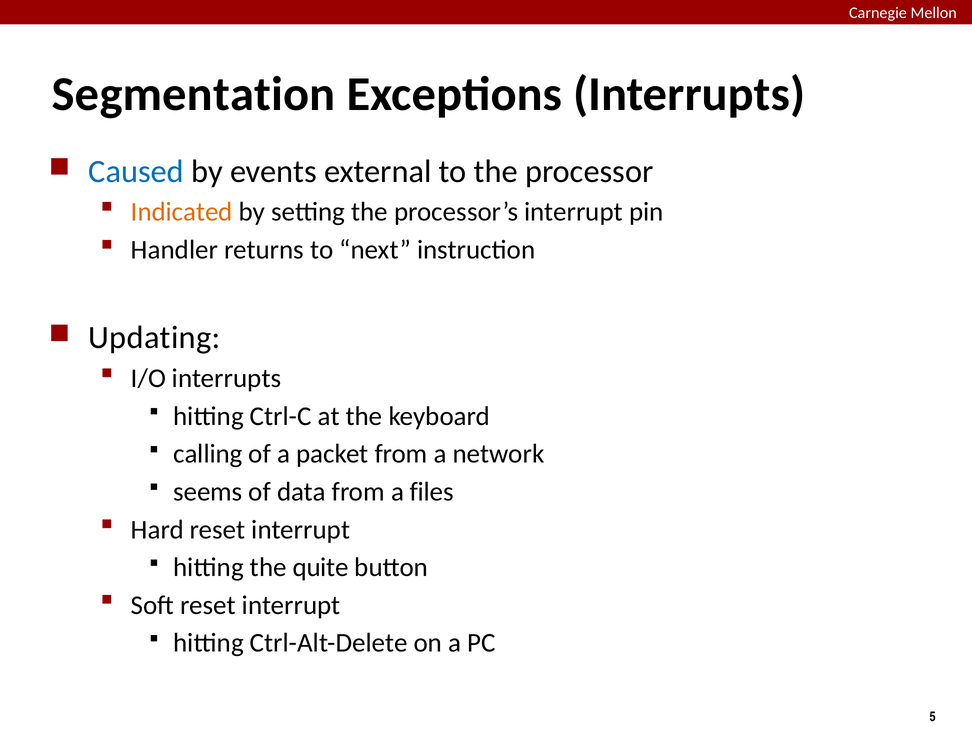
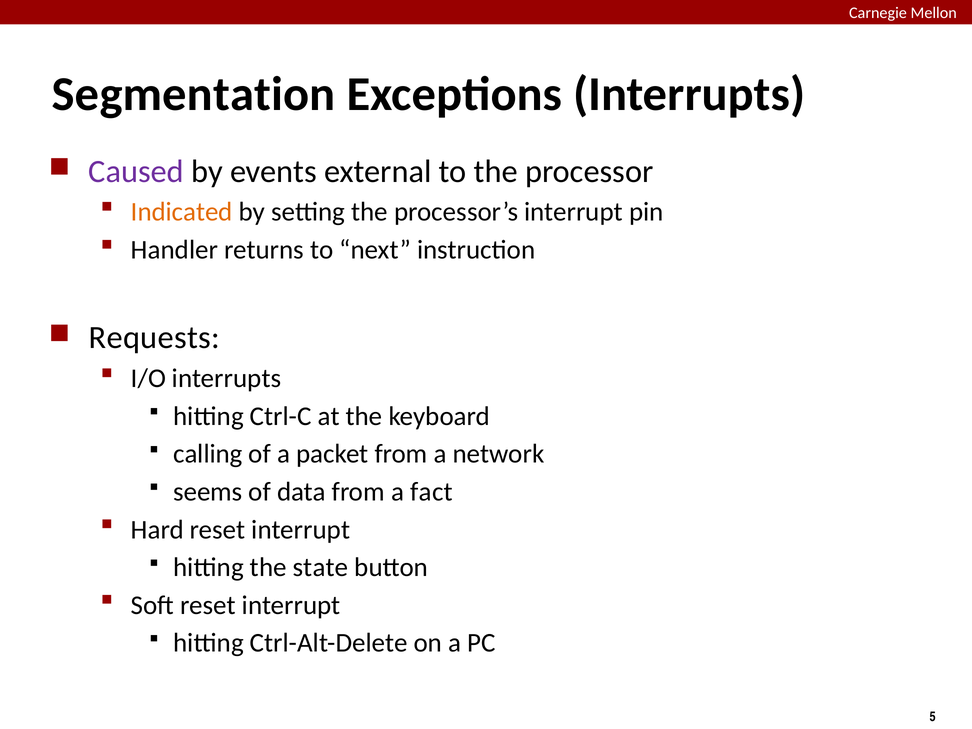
Caused colour: blue -> purple
Updating: Updating -> Requests
files: files -> fact
quite: quite -> state
